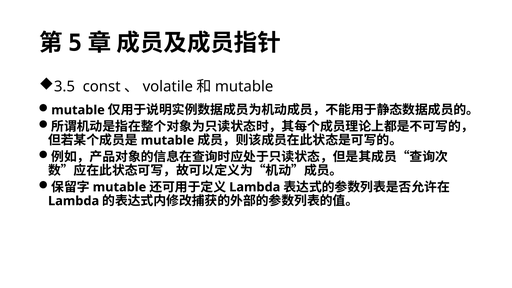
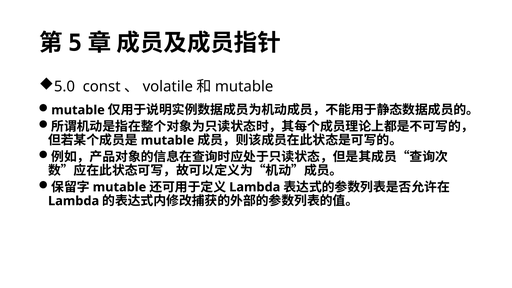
3.5: 3.5 -> 5.0
